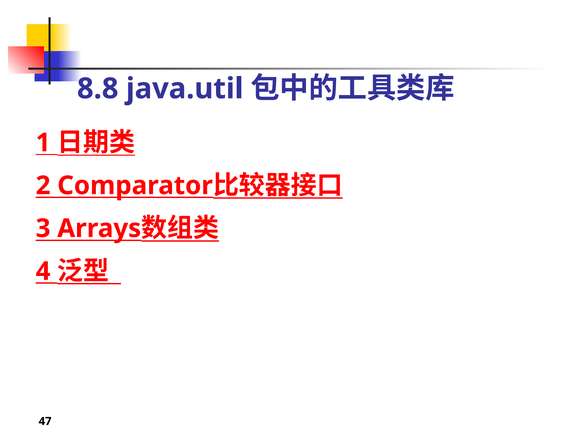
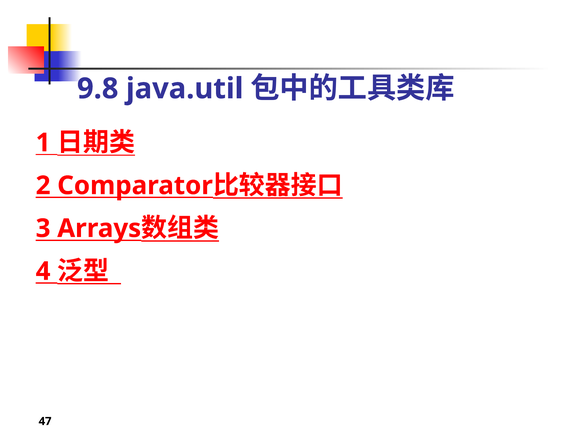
8.8: 8.8 -> 9.8
